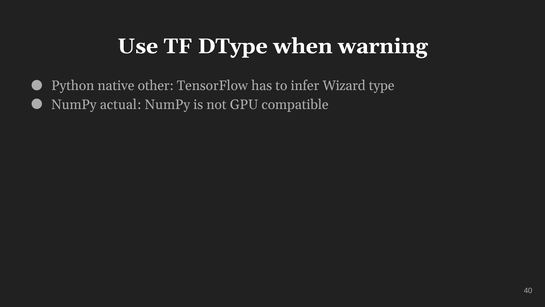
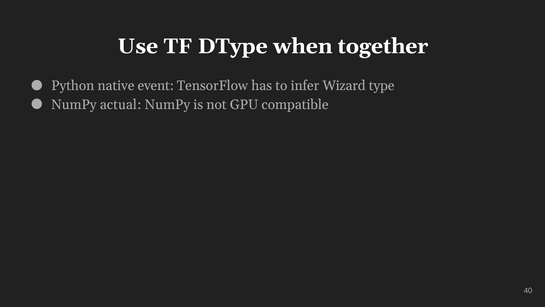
warning: warning -> together
other: other -> event
